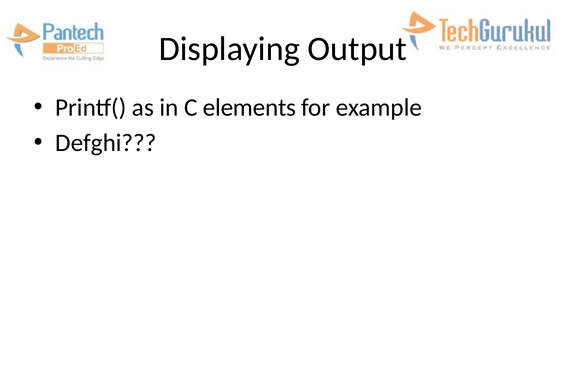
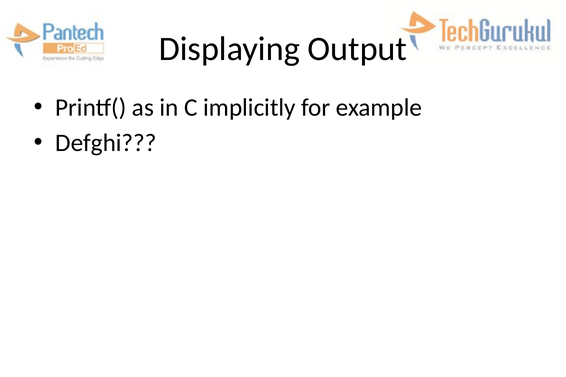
elements: elements -> implicitly
